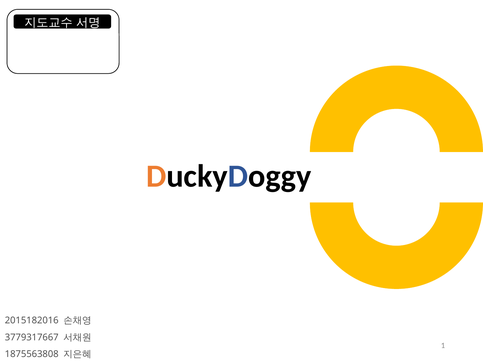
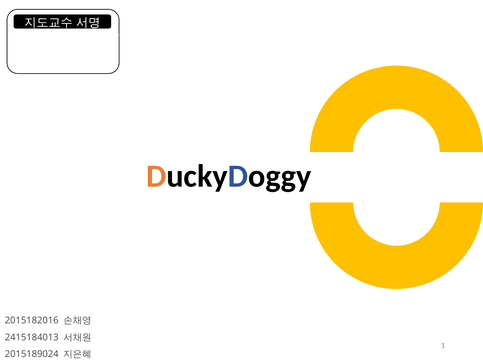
3779317667: 3779317667 -> 2415184013
1875563808: 1875563808 -> 2015189024
